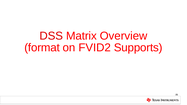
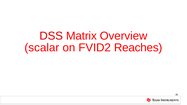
format: format -> scalar
Supports: Supports -> Reaches
